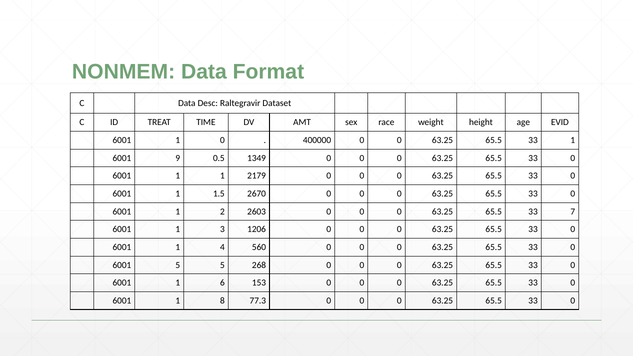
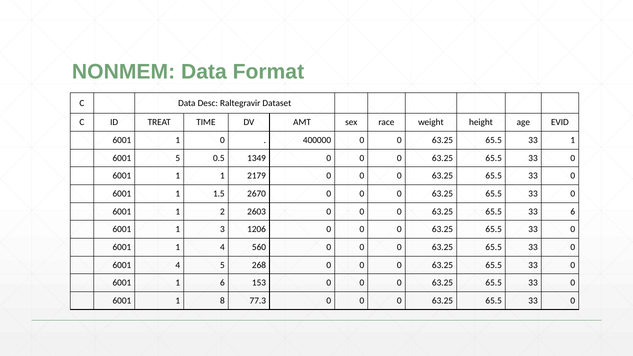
6001 9: 9 -> 5
33 7: 7 -> 6
6001 5: 5 -> 4
